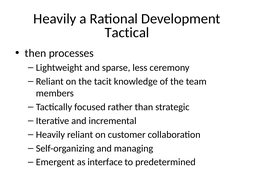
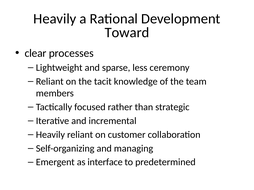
Tactical: Tactical -> Toward
then: then -> clear
